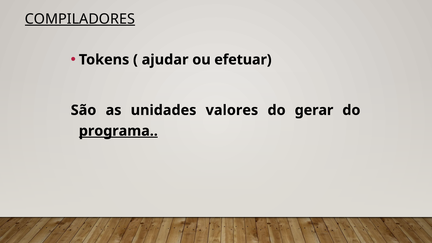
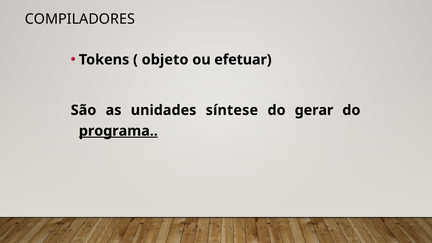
COMPILADORES underline: present -> none
ajudar: ajudar -> objeto
valores: valores -> síntese
